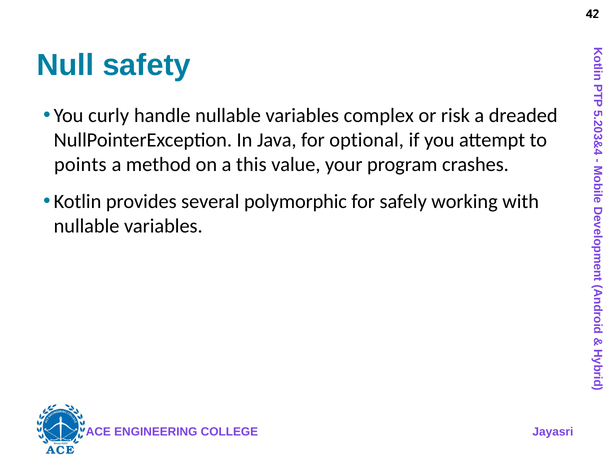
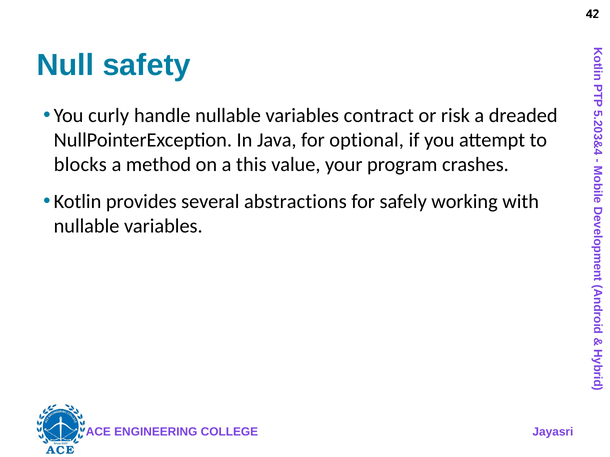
complex: complex -> contract
points: points -> blocks
polymorphic: polymorphic -> abstractions
